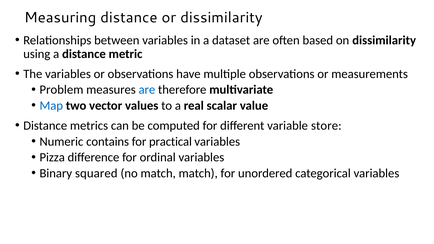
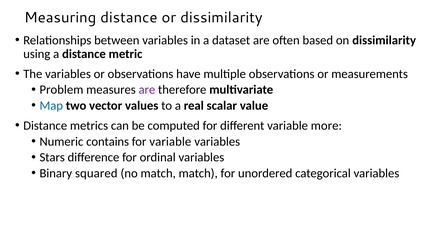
are at (147, 90) colour: blue -> purple
store: store -> more
for practical: practical -> variable
Pizza: Pizza -> Stars
